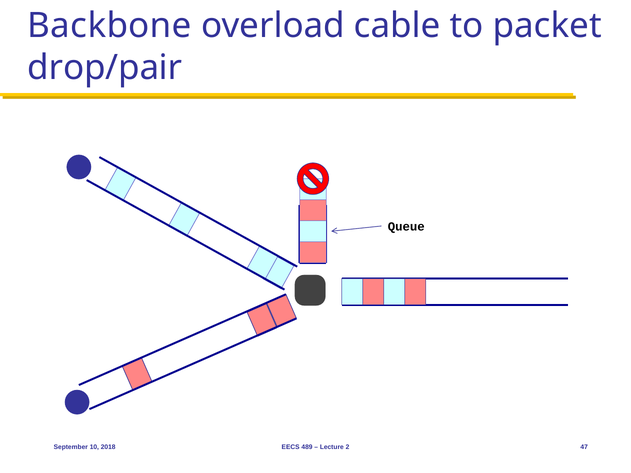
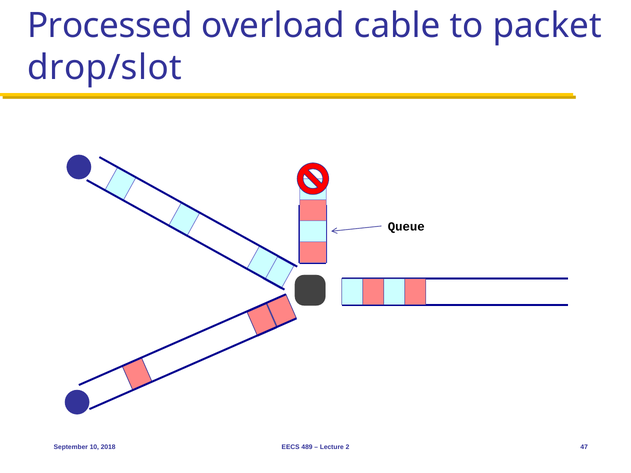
Backbone: Backbone -> Processed
drop/pair: drop/pair -> drop/slot
